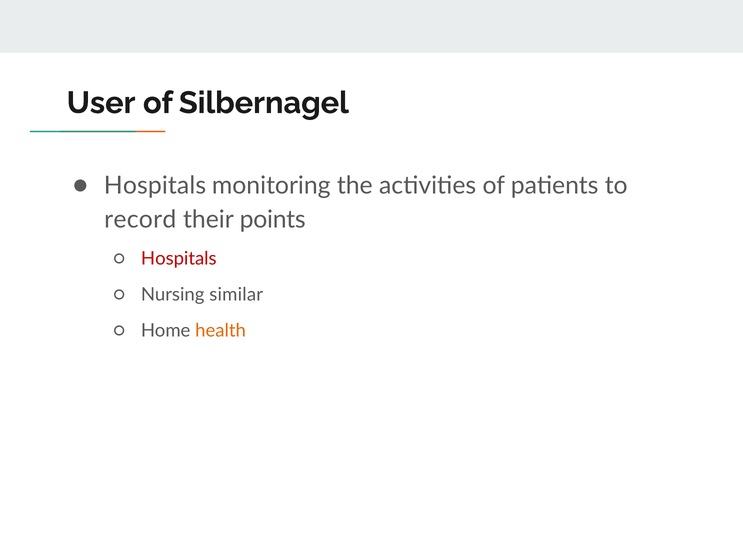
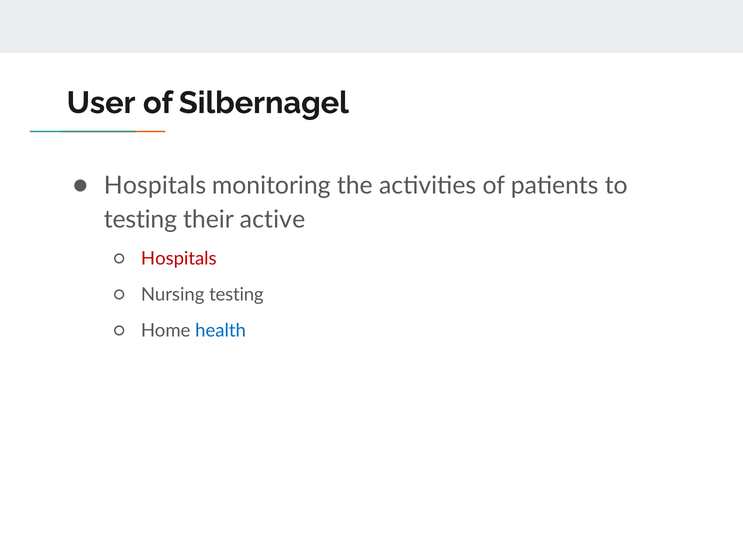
record at (140, 220): record -> testing
points: points -> active
Nursing similar: similar -> testing
health colour: orange -> blue
